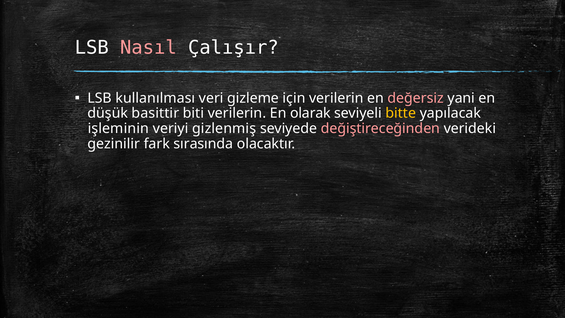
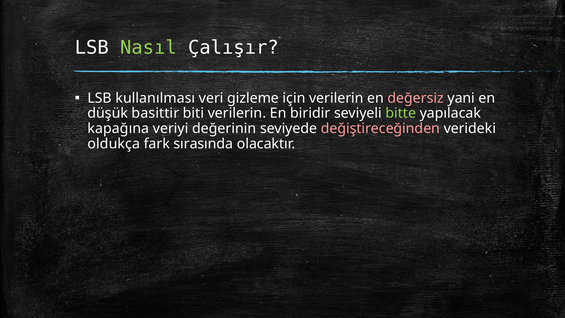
Nasıl colour: pink -> light green
olarak: olarak -> biridir
bitte colour: yellow -> light green
işleminin: işleminin -> kapağına
gizlenmiş: gizlenmiş -> değerinin
gezinilir: gezinilir -> oldukça
